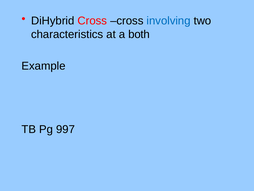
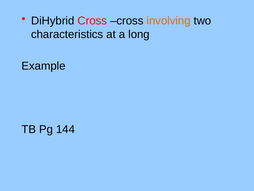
involving colour: blue -> orange
both: both -> long
997: 997 -> 144
